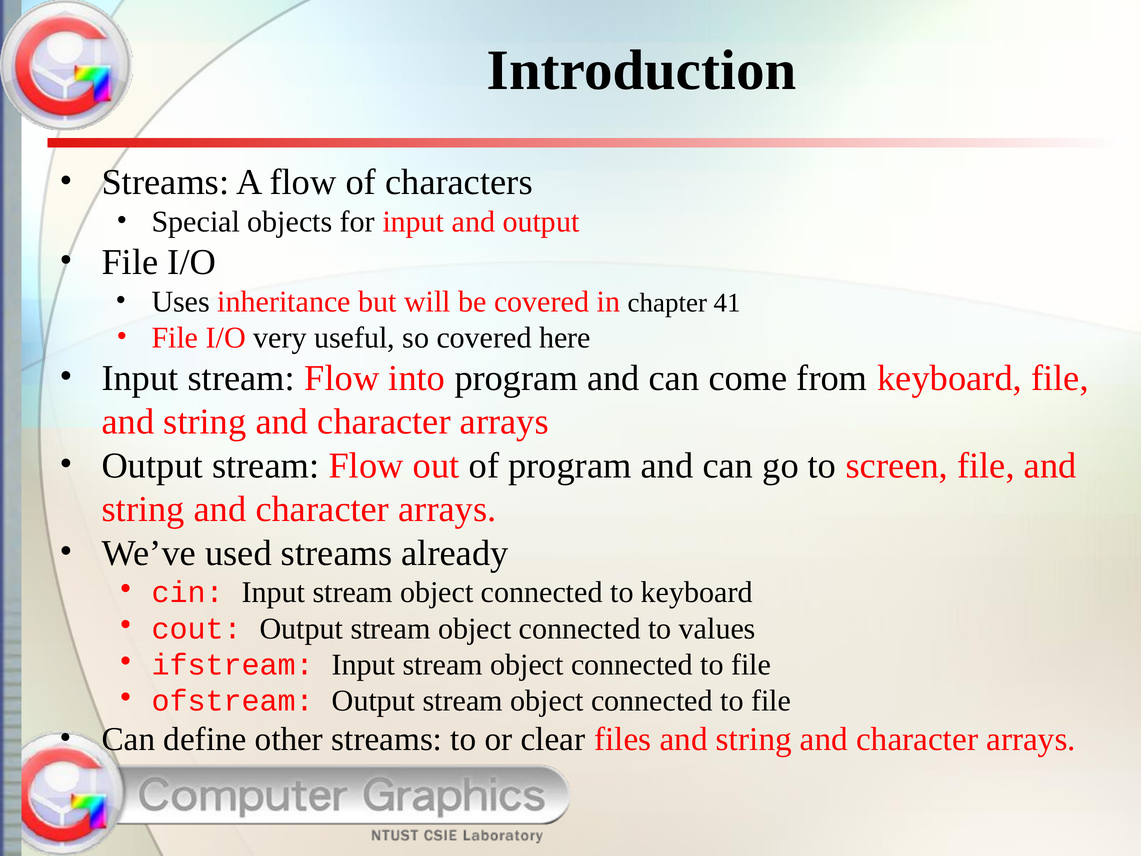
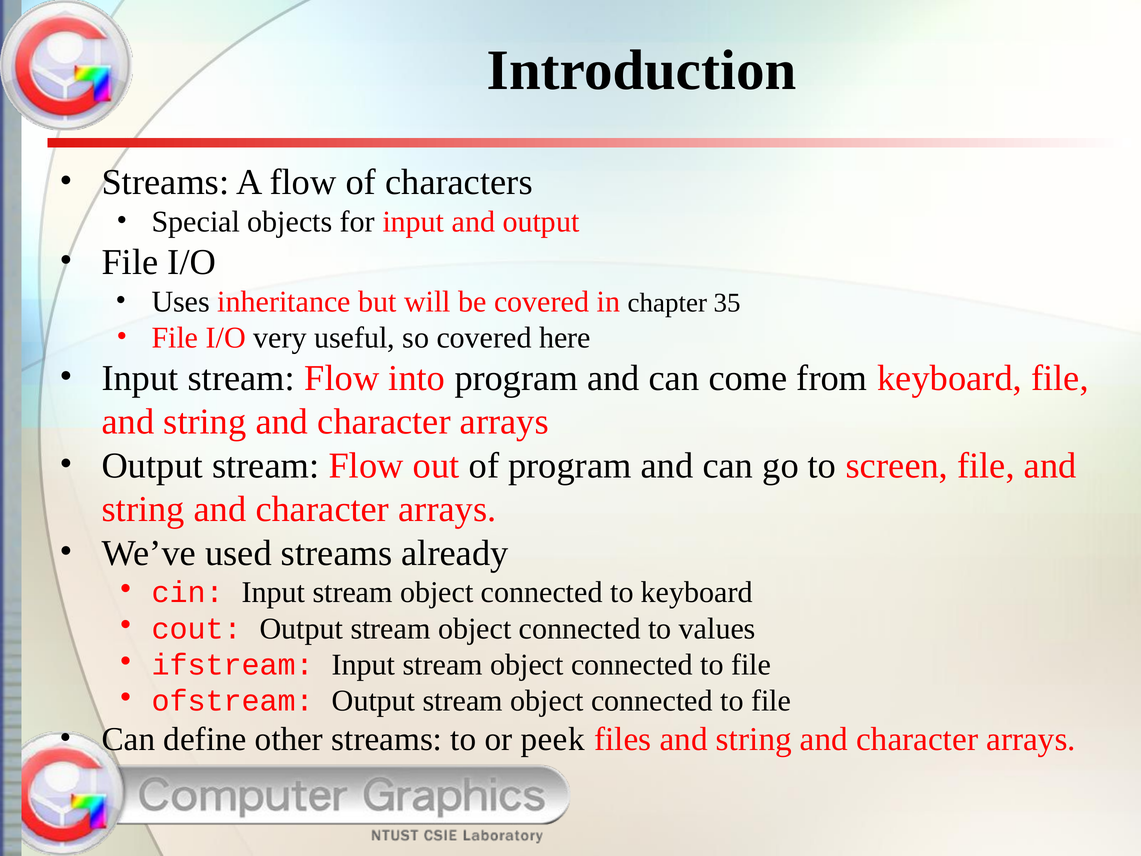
41: 41 -> 35
clear: clear -> peek
